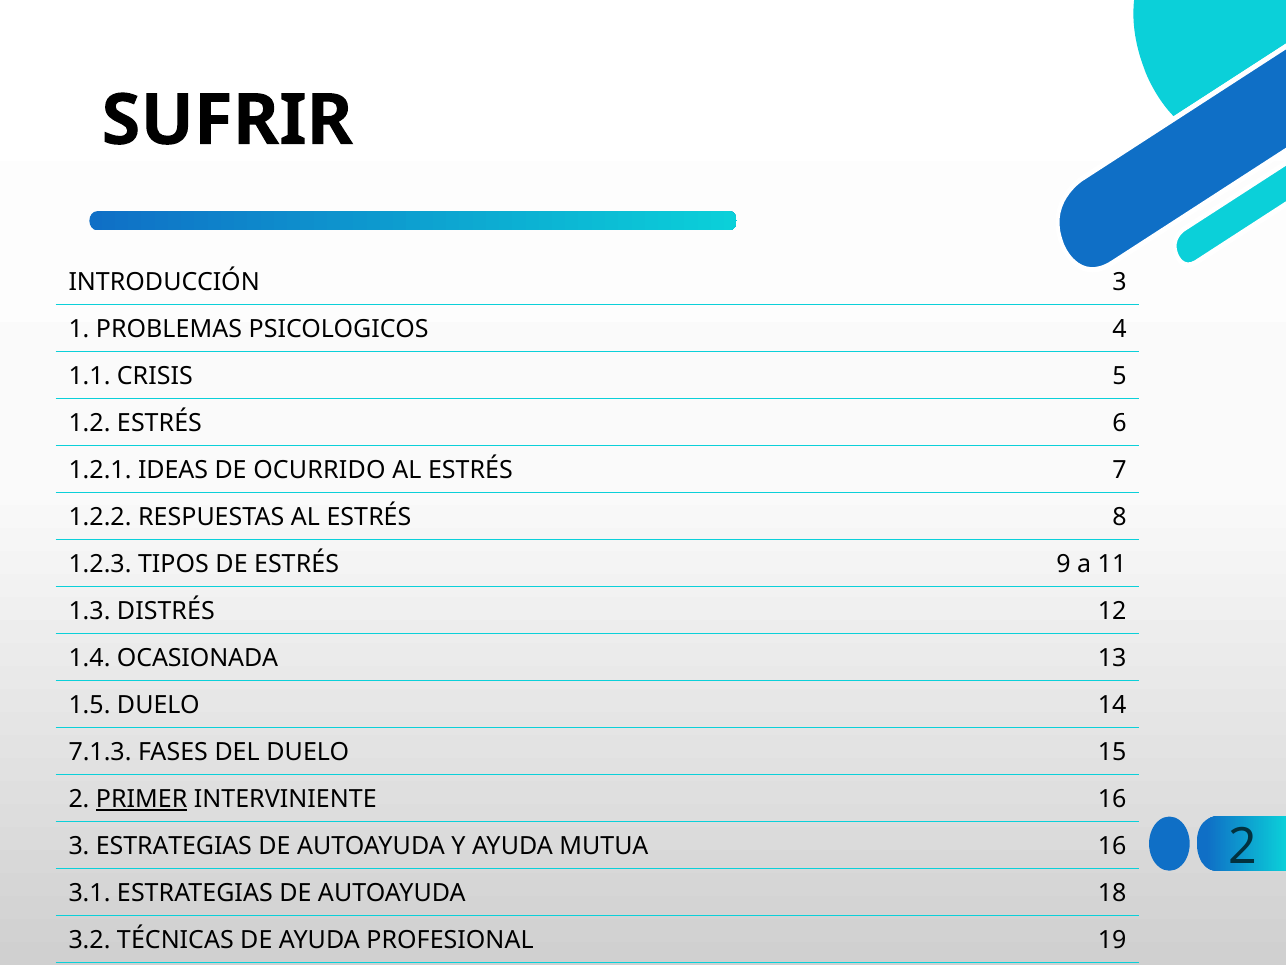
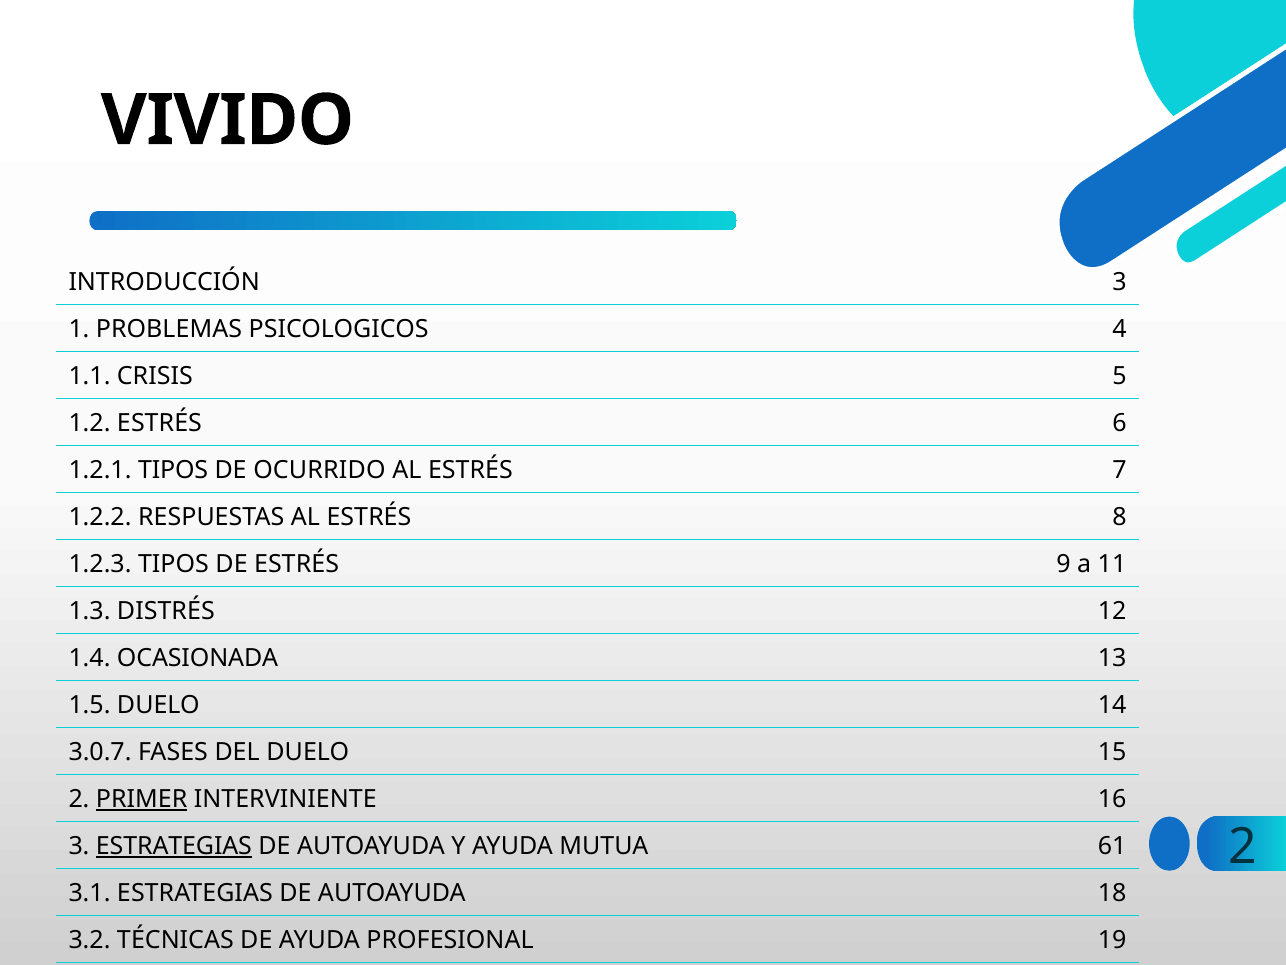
SUFRIR: SUFRIR -> VIVIDO
1.2.1 IDEAS: IDEAS -> TIPOS
7.1.3: 7.1.3 -> 3.0.7
ESTRATEGIAS at (174, 846) underline: none -> present
MUTUA 16: 16 -> 61
